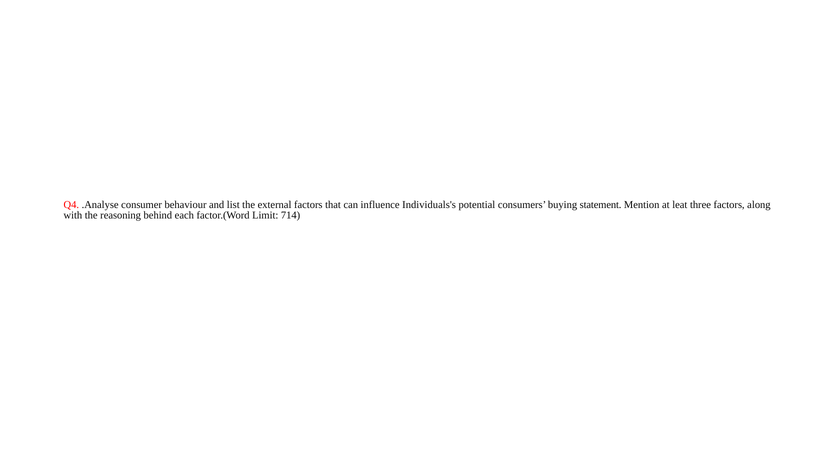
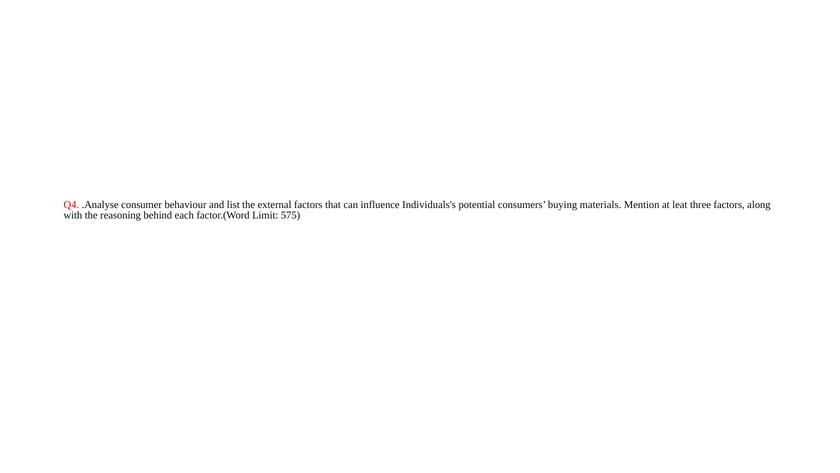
statement: statement -> materials
714: 714 -> 575
